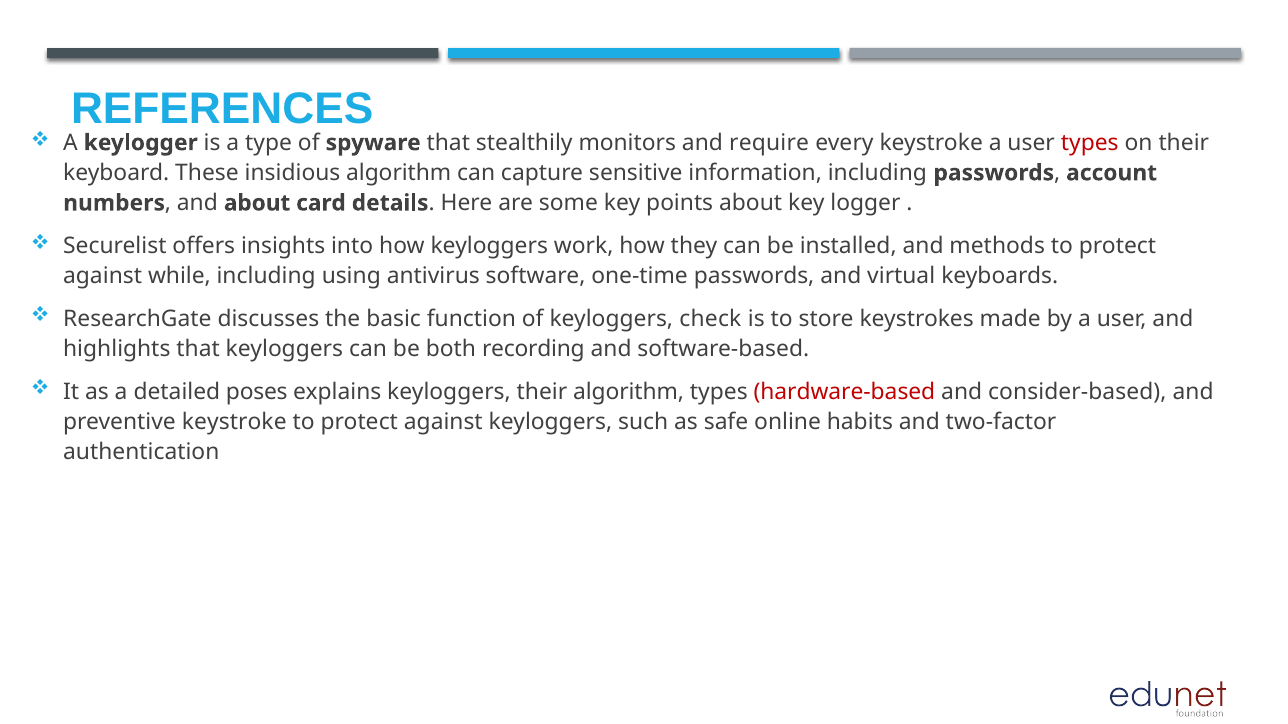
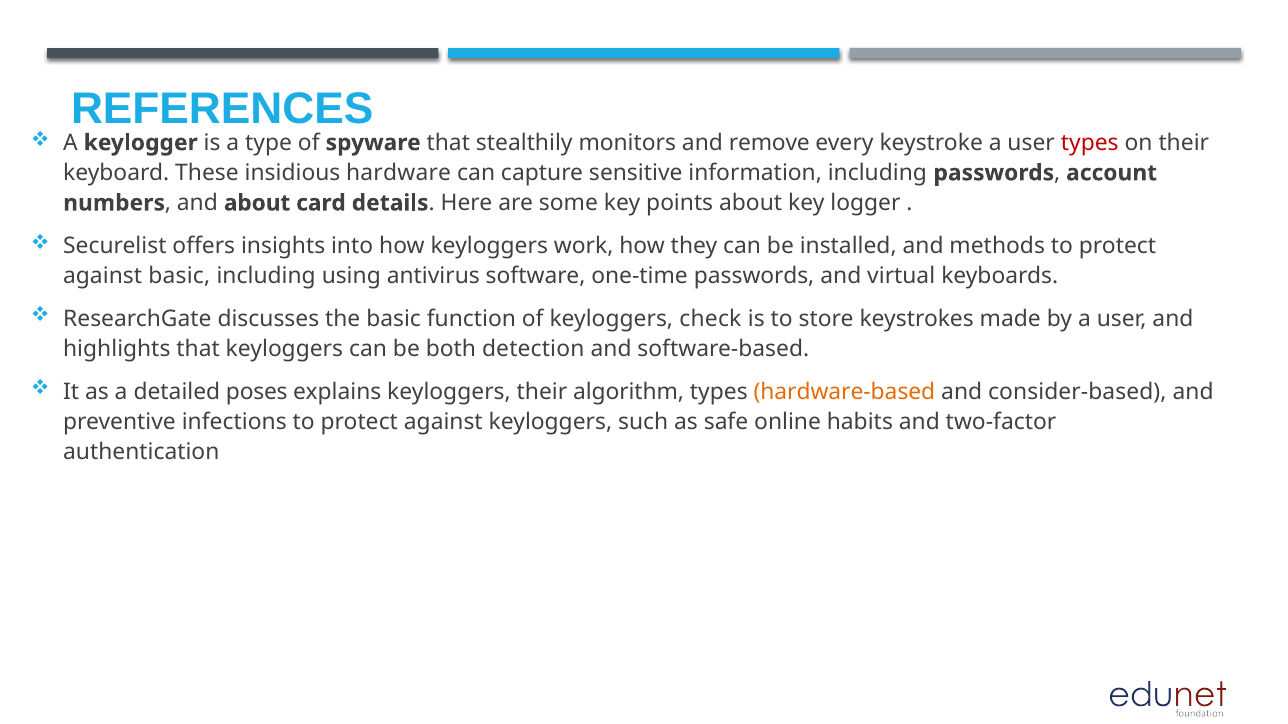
require: require -> remove
insidious algorithm: algorithm -> hardware
against while: while -> basic
recording: recording -> detection
hardware-based colour: red -> orange
preventive keystroke: keystroke -> infections
